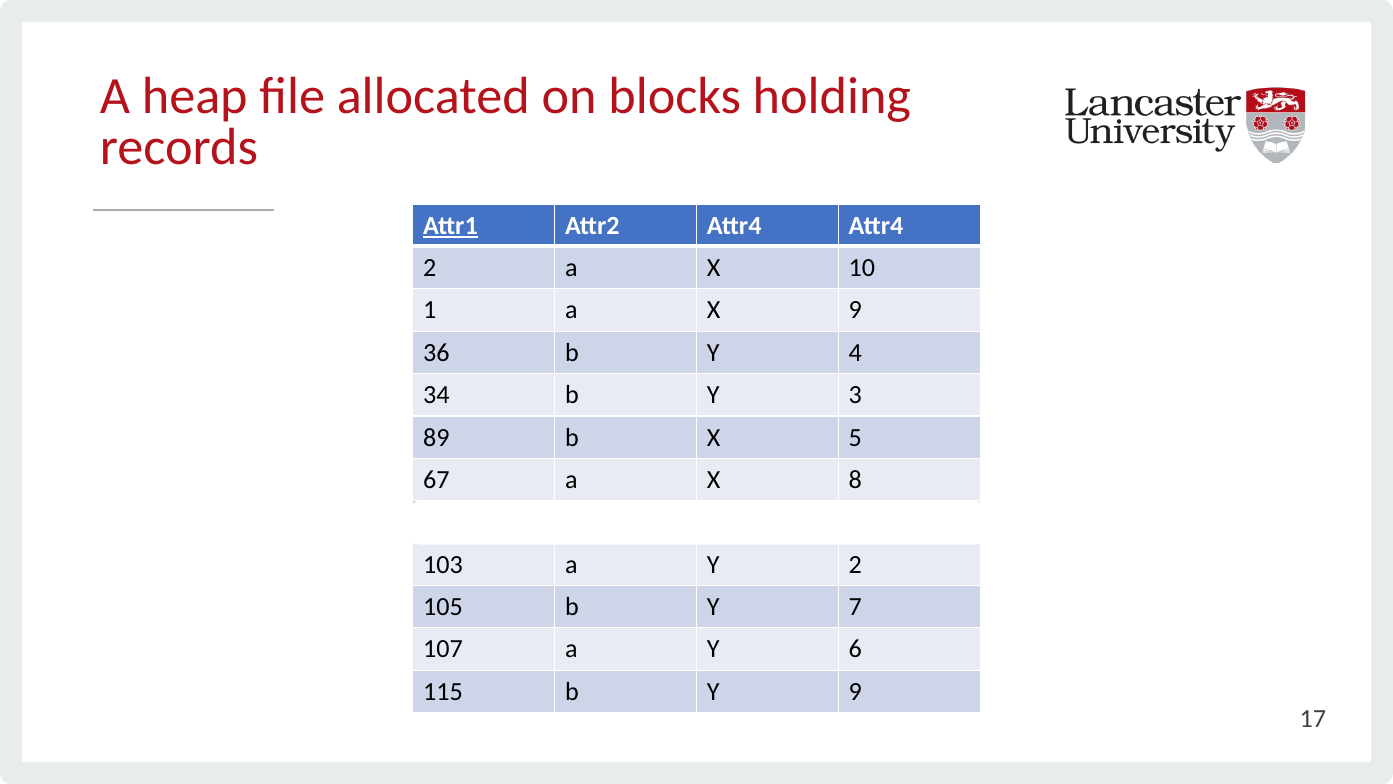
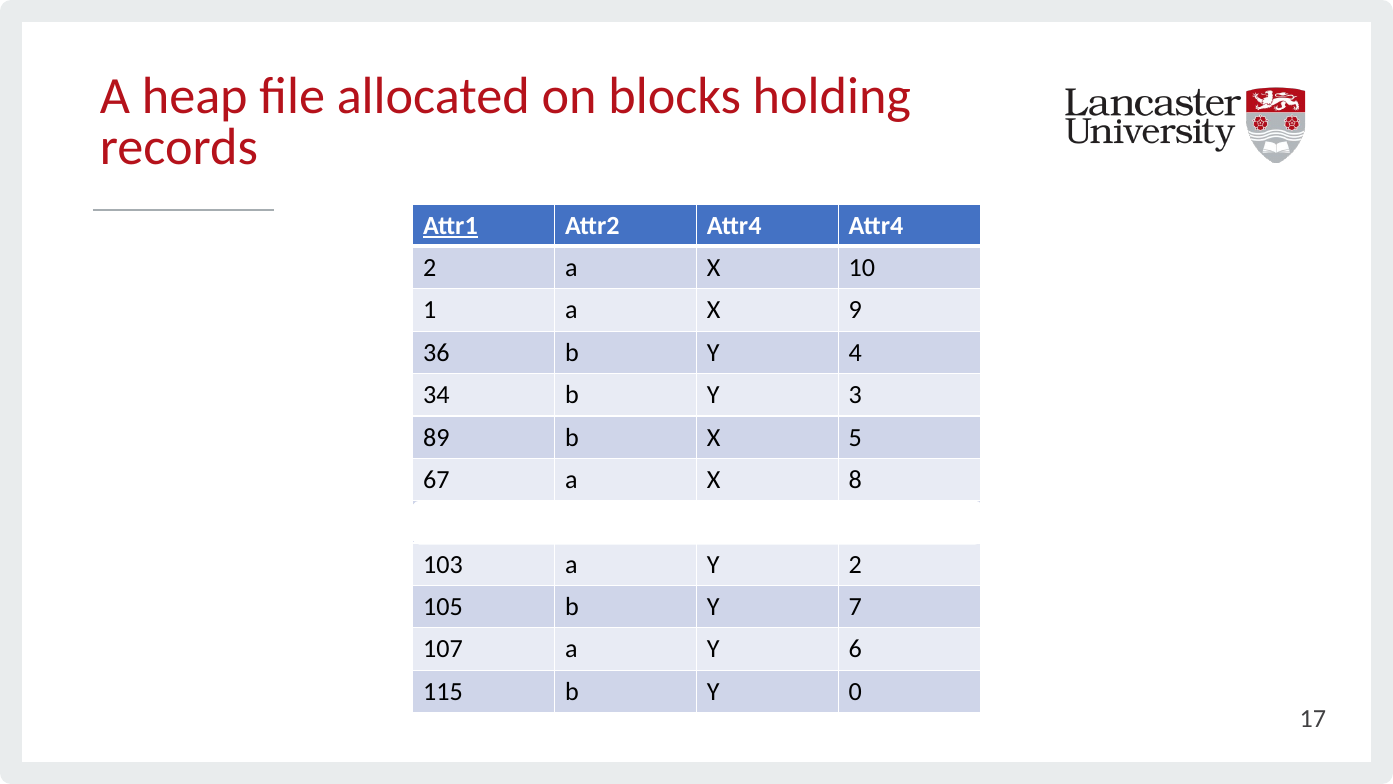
Y 9: 9 -> 0
